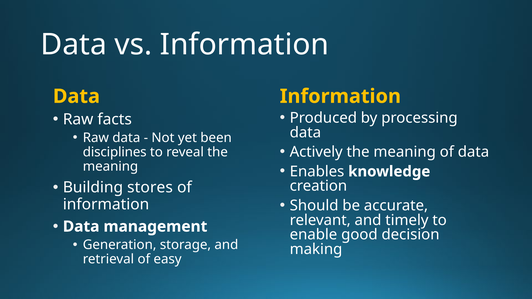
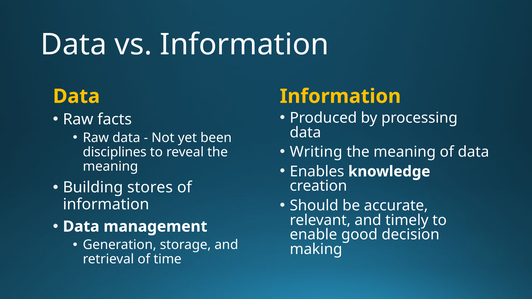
Actively: Actively -> Writing
easy: easy -> time
